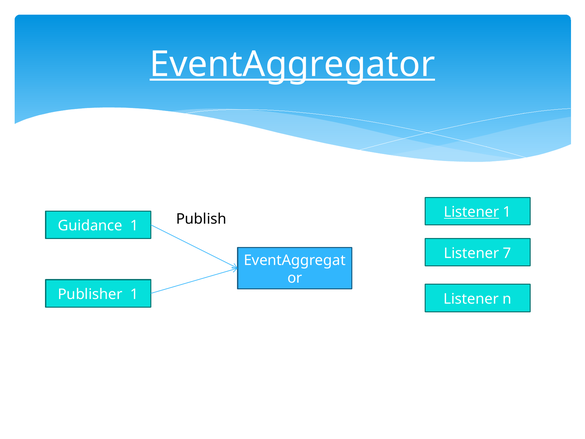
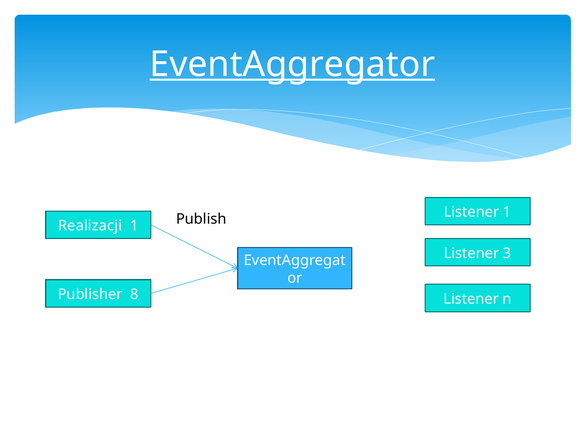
Listener at (472, 212) underline: present -> none
Guidance: Guidance -> Realizacji
7: 7 -> 3
Publisher 1: 1 -> 8
